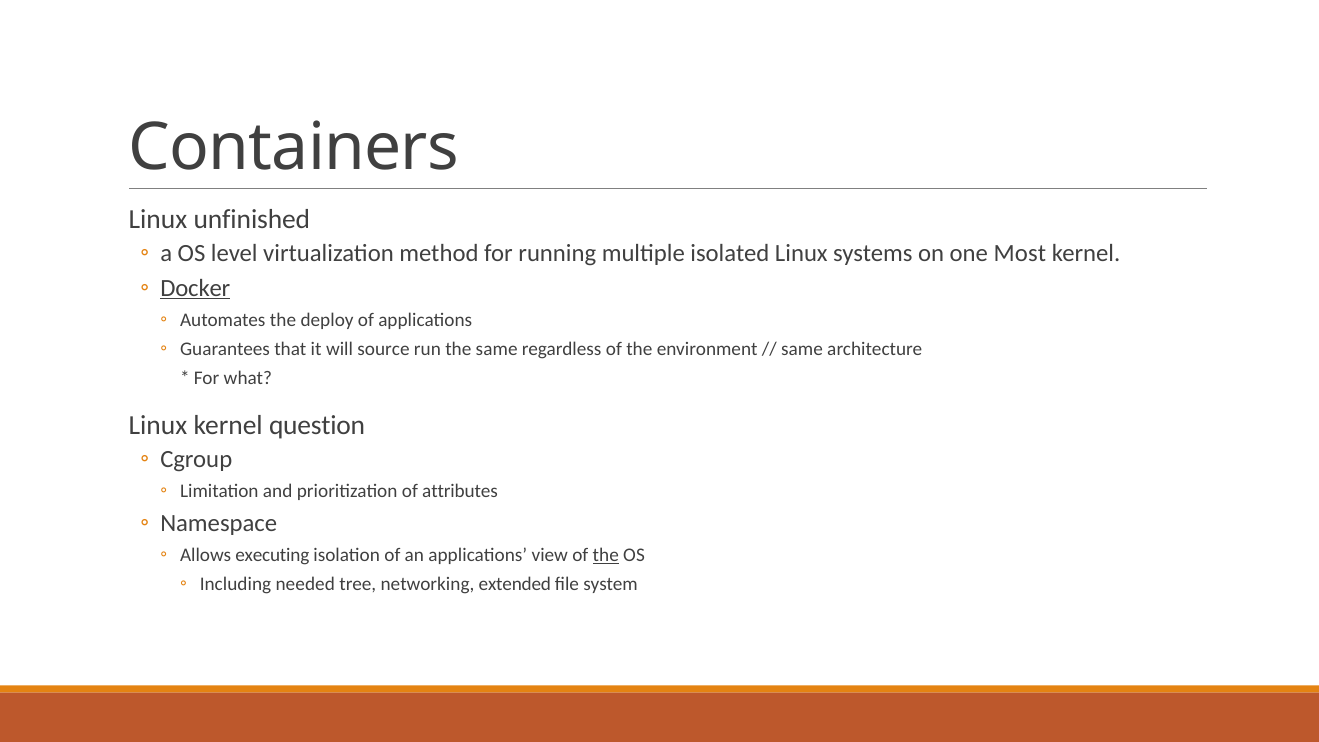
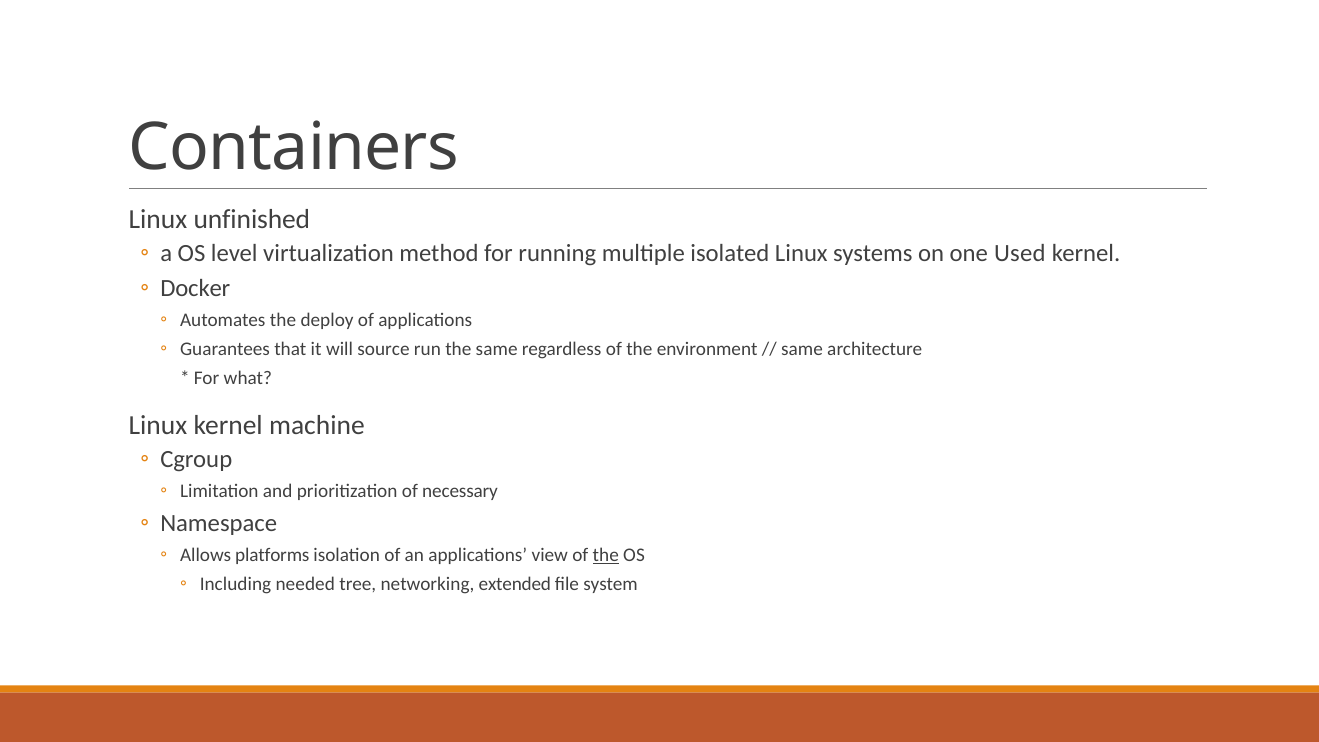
Most: Most -> Used
Docker underline: present -> none
question: question -> machine
attributes: attributes -> necessary
executing: executing -> platforms
